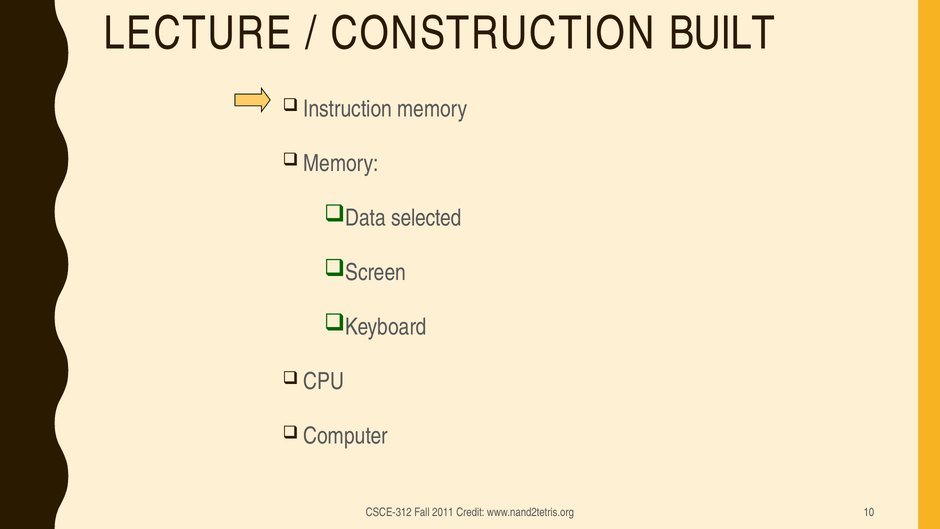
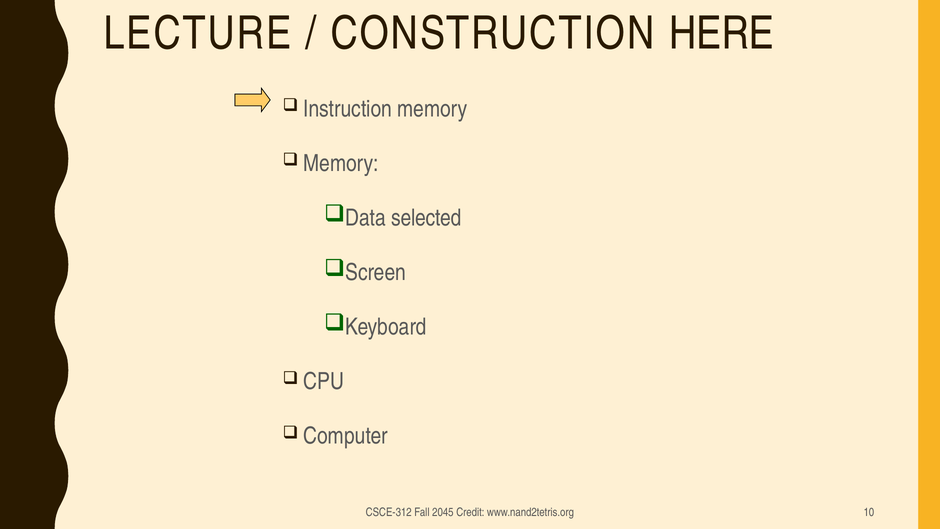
BUILT: BUILT -> HERE
2011: 2011 -> 2045
